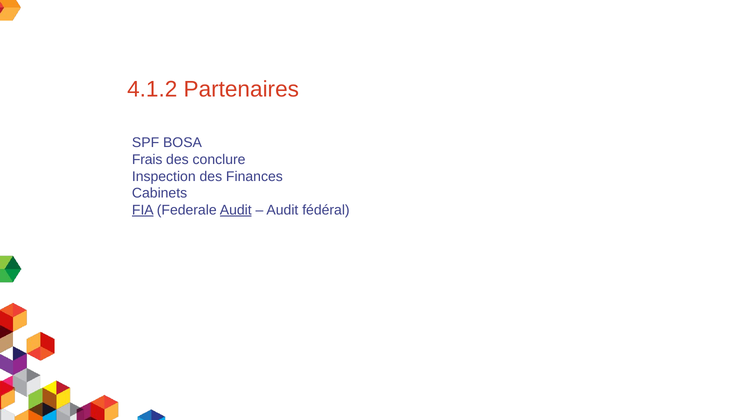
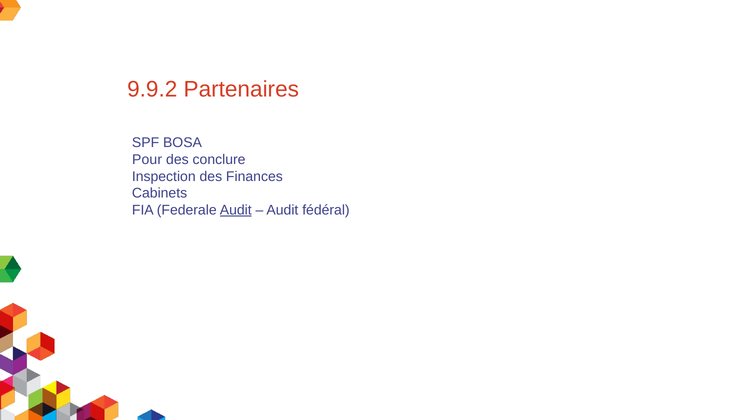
4.1.2: 4.1.2 -> 9.9.2
Frais: Frais -> Pour
FIA underline: present -> none
